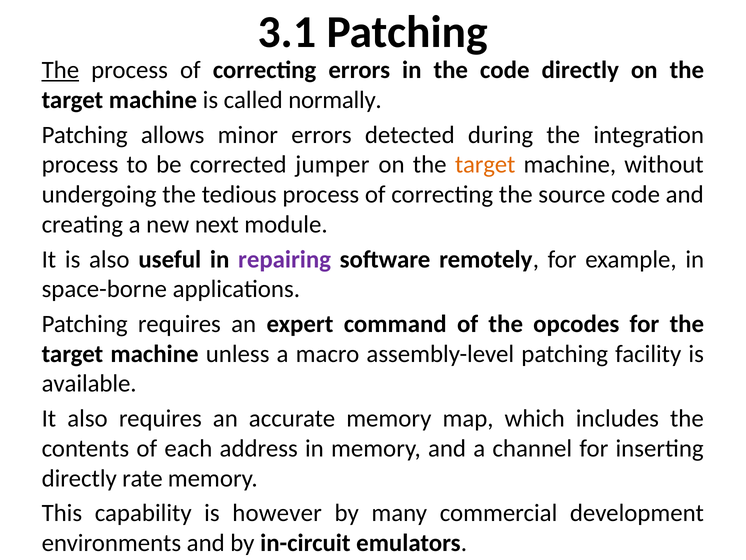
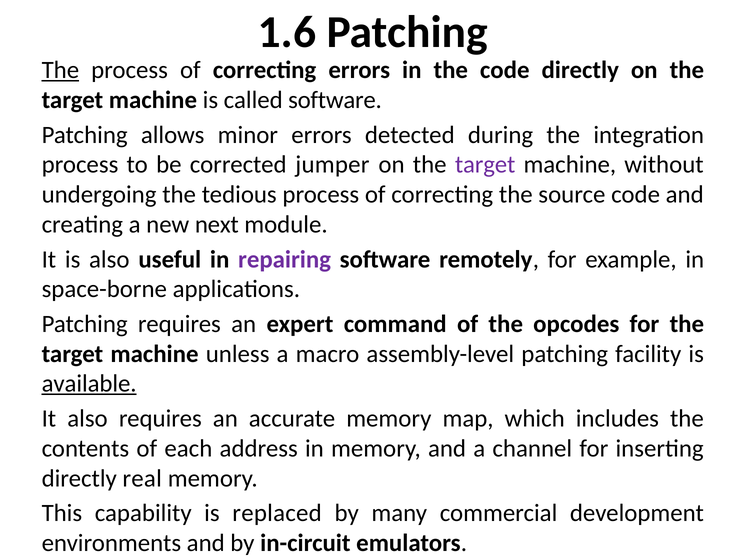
3.1: 3.1 -> 1.6
called normally: normally -> software
target at (485, 165) colour: orange -> purple
available underline: none -> present
rate: rate -> real
however: however -> replaced
